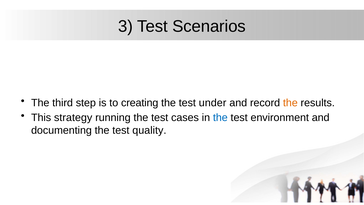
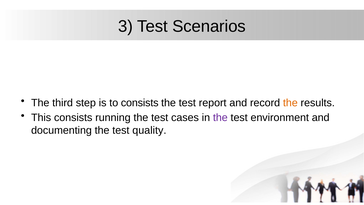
to creating: creating -> consists
under: under -> report
This strategy: strategy -> consists
the at (220, 118) colour: blue -> purple
